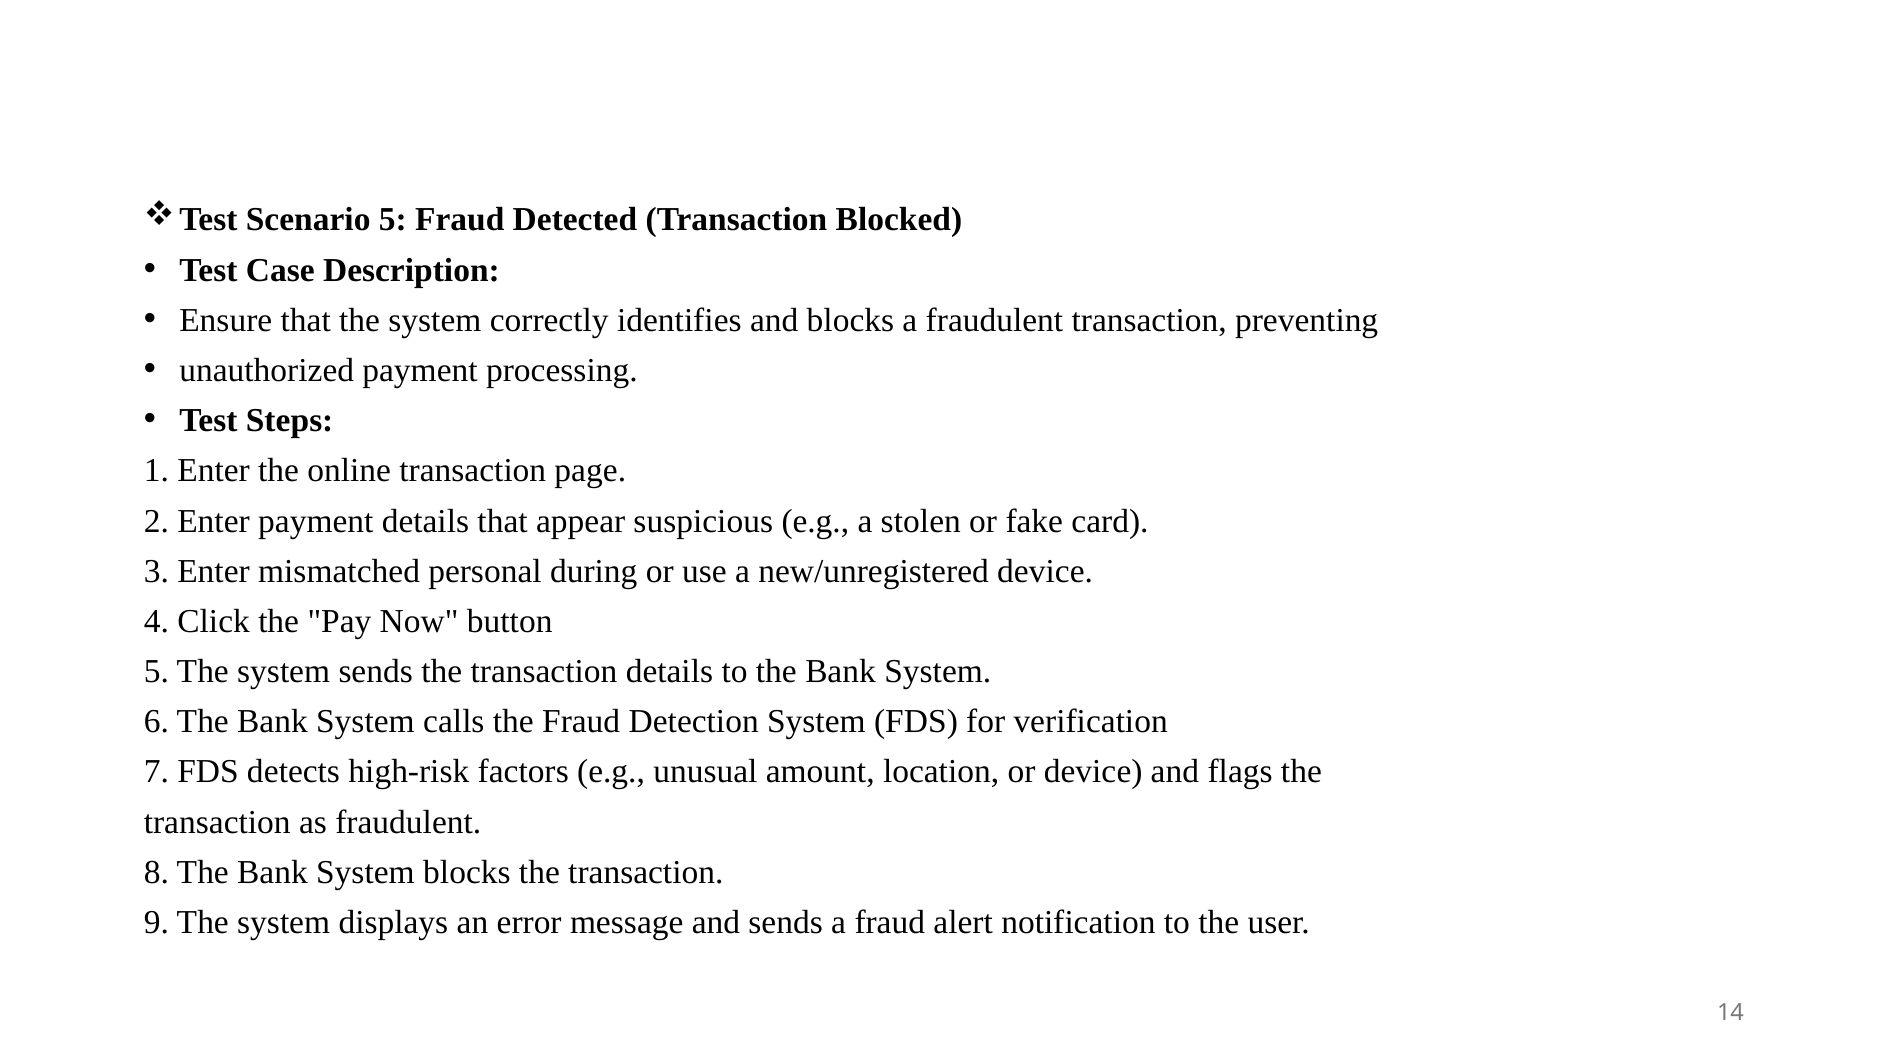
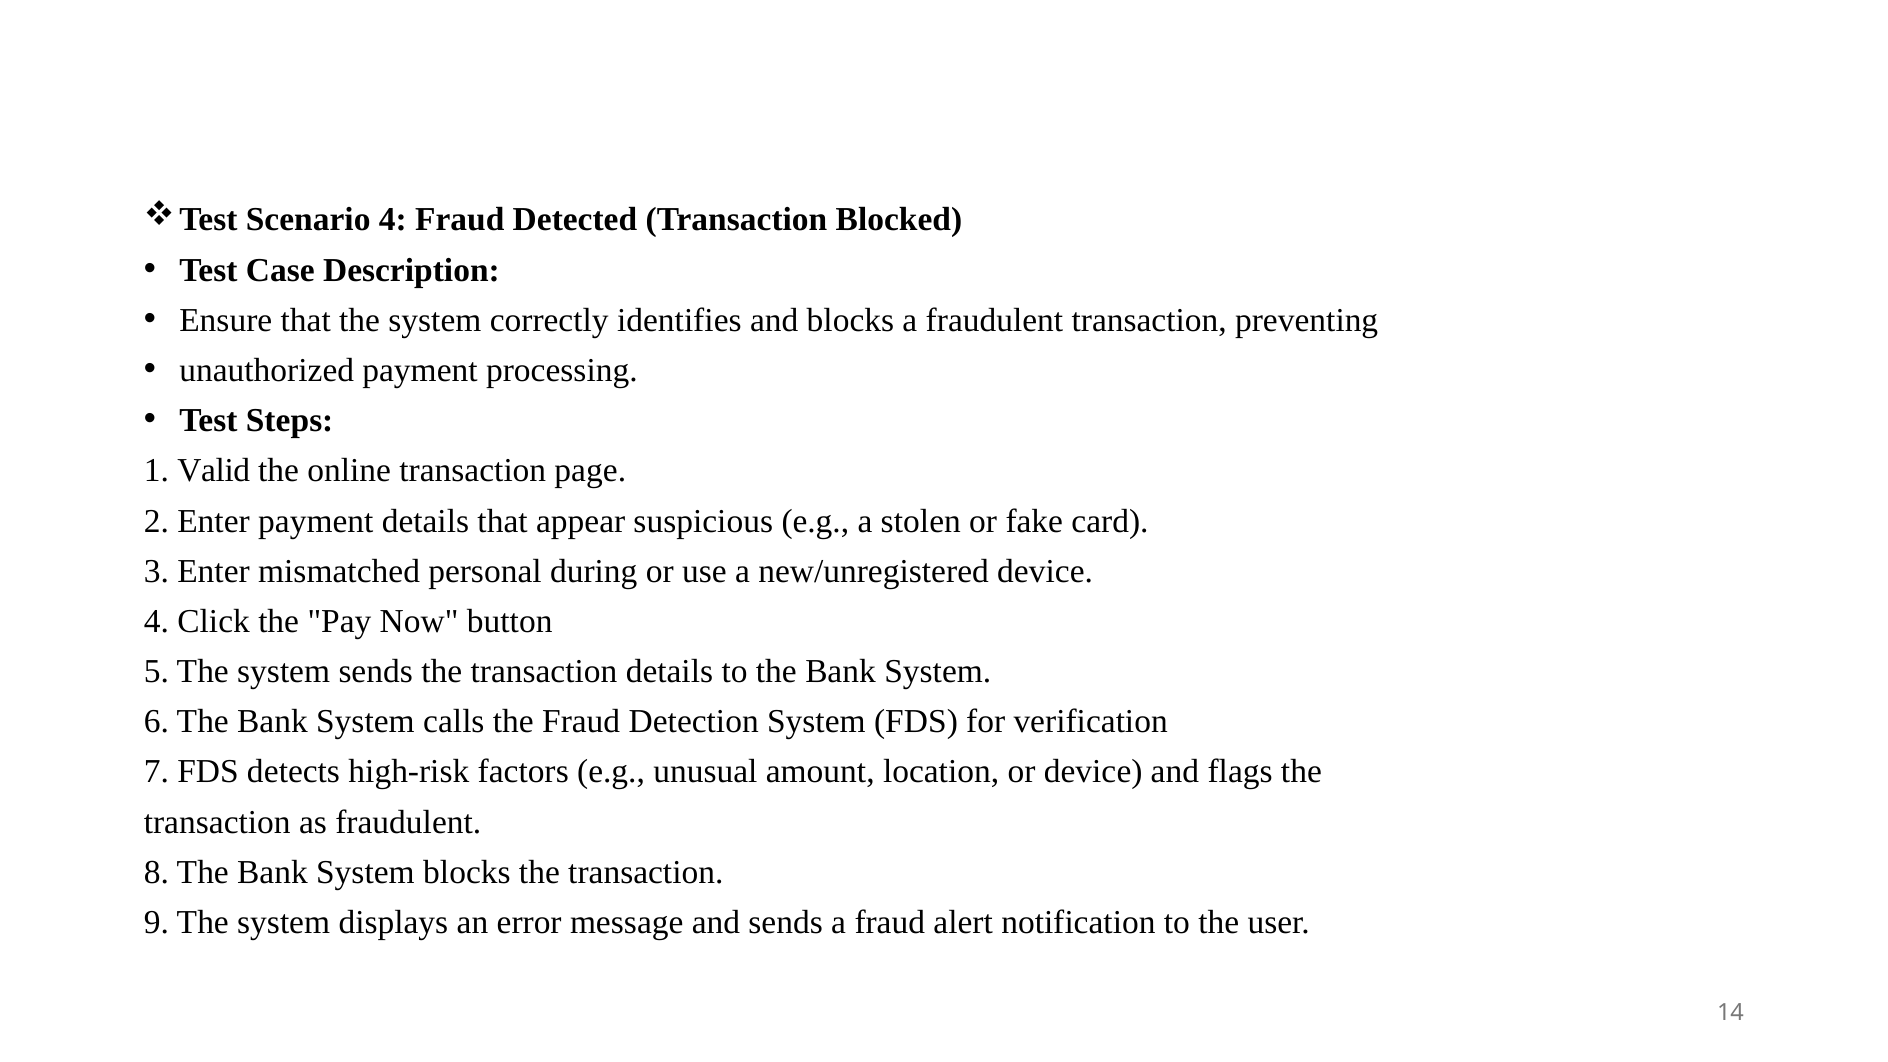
Scenario 5: 5 -> 4
1 Enter: Enter -> Valid
